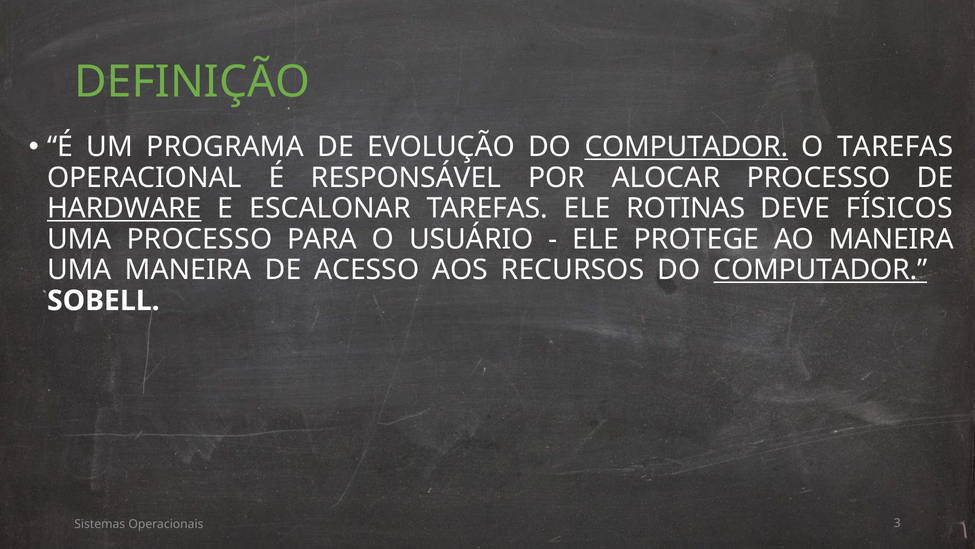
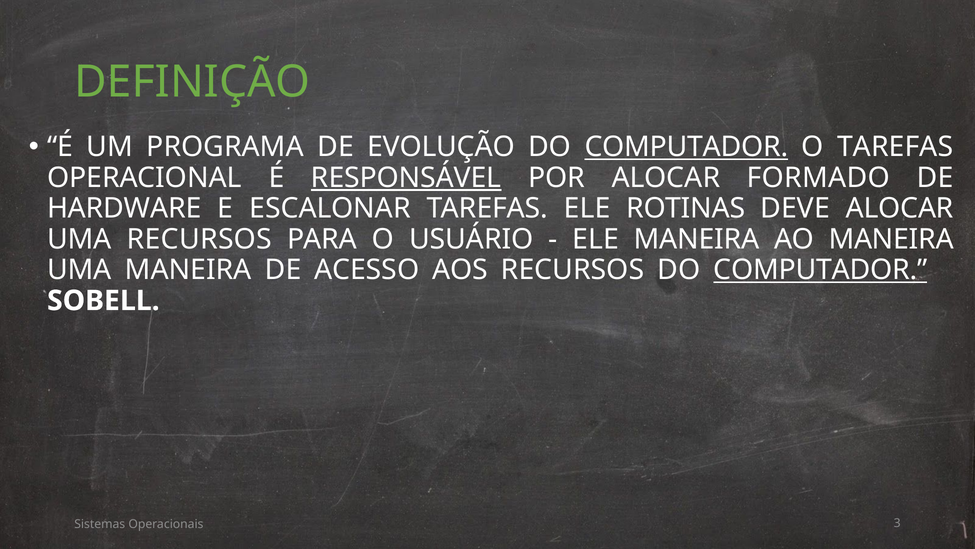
RESPONSÁVEL underline: none -> present
ALOCAR PROCESSO: PROCESSO -> FORMADO
HARDWARE underline: present -> none
DEVE FÍSICOS: FÍSICOS -> ALOCAR
UMA PROCESSO: PROCESSO -> RECURSOS
ELE PROTEGE: PROTEGE -> MANEIRA
